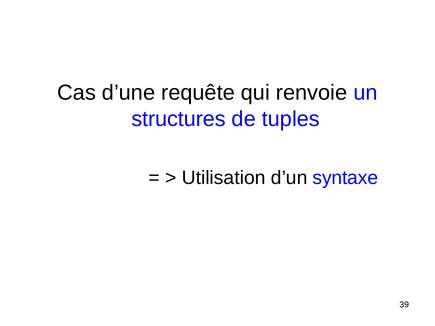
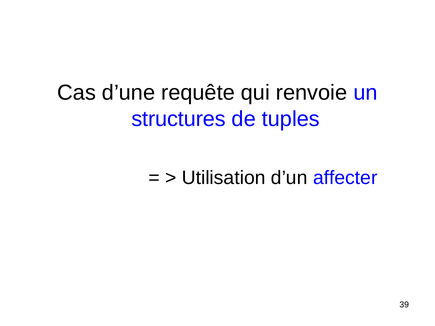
syntaxe: syntaxe -> affecter
